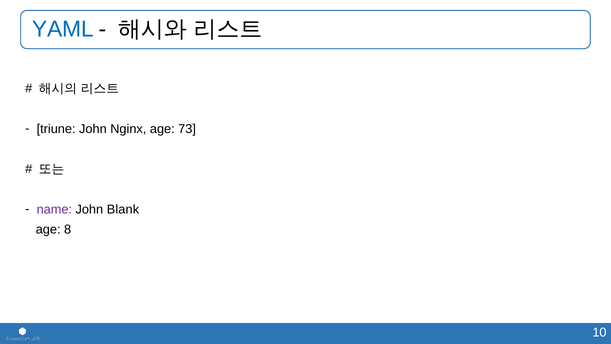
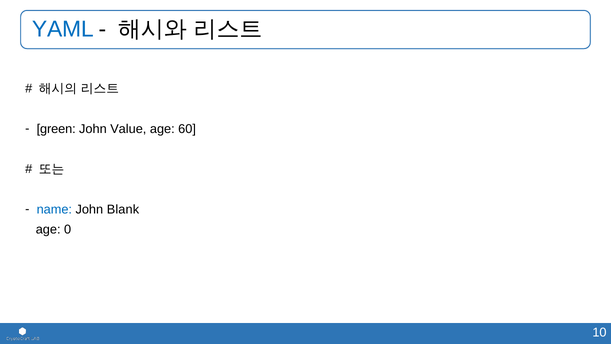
triune: triune -> green
Nginx: Nginx -> Value
73: 73 -> 60
name colour: purple -> blue
8: 8 -> 0
